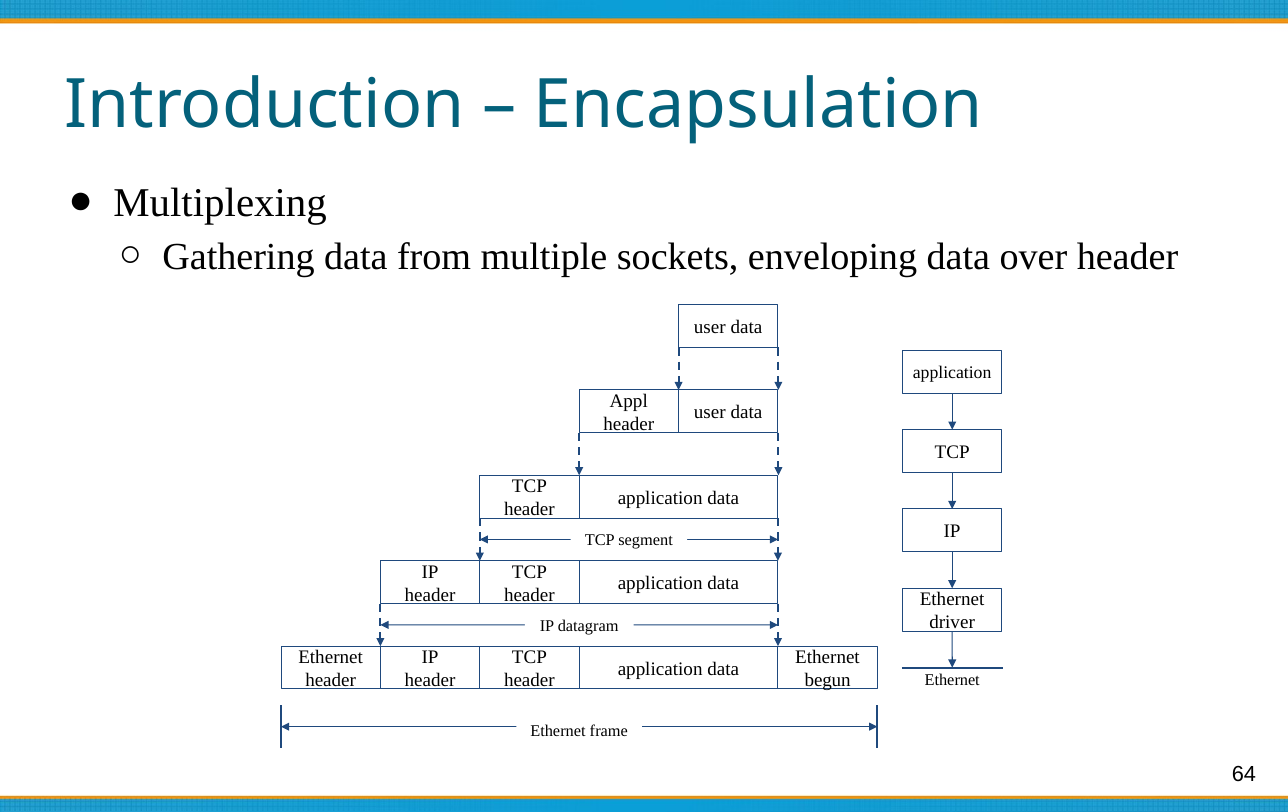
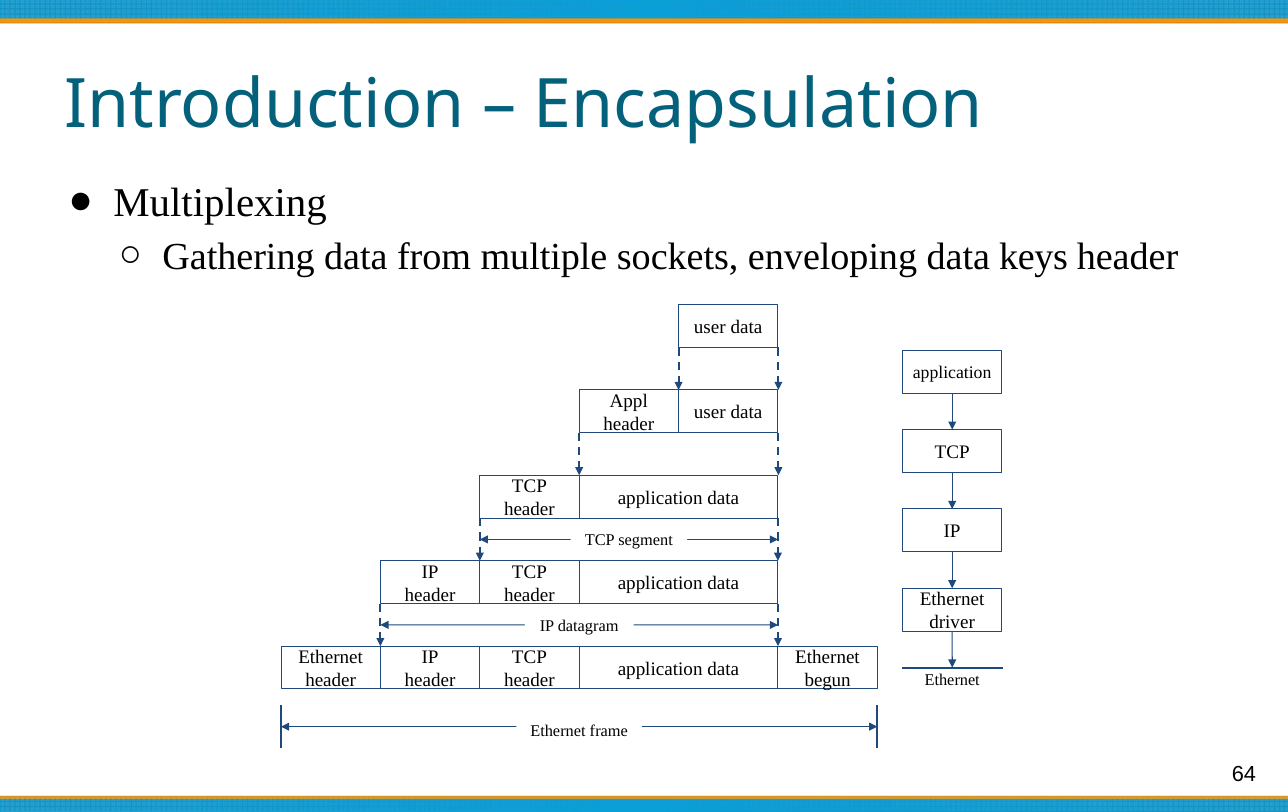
over: over -> keys
